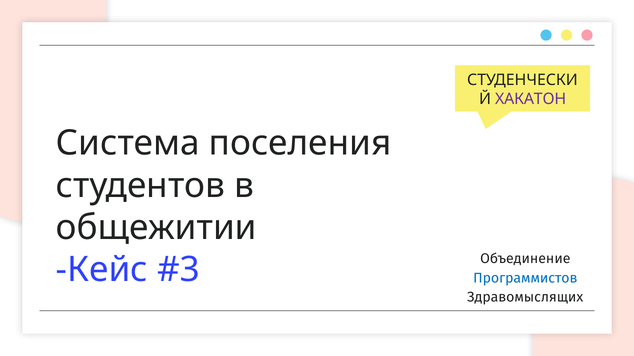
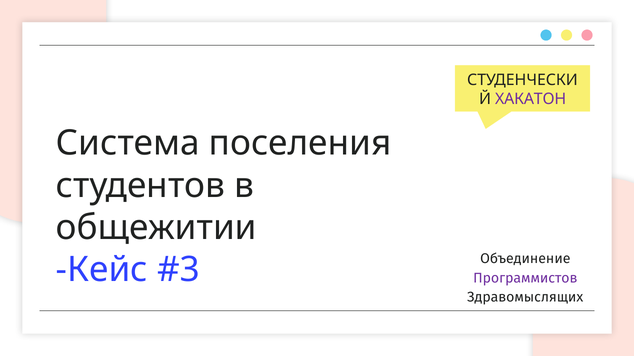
Программистов colour: blue -> purple
